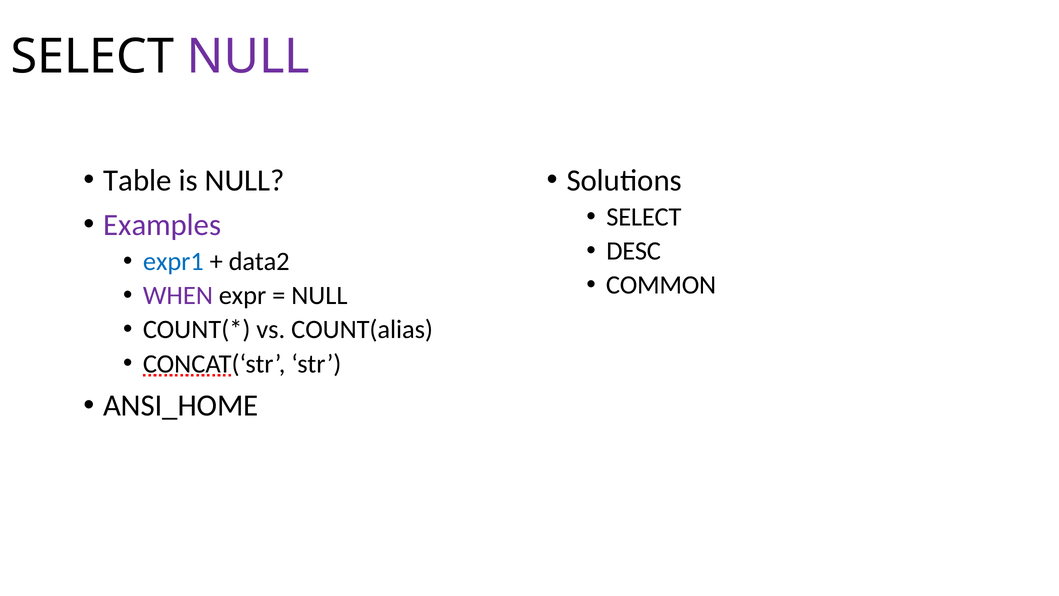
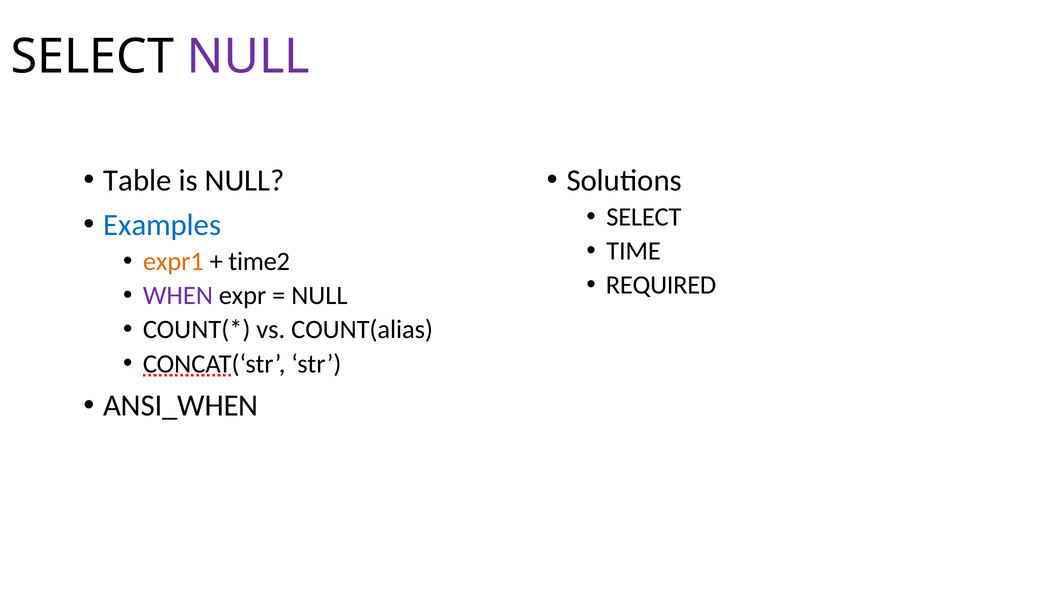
Examples colour: purple -> blue
DESC: DESC -> TIME
expr1 colour: blue -> orange
data2: data2 -> time2
COMMON: COMMON -> REQUIRED
ANSI_HOME: ANSI_HOME -> ANSI_WHEN
